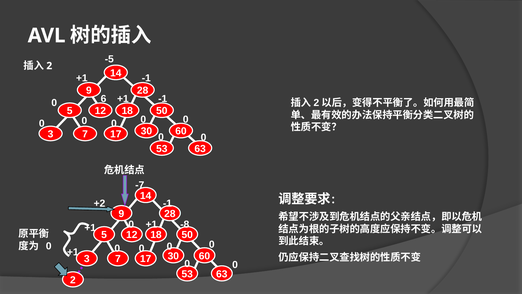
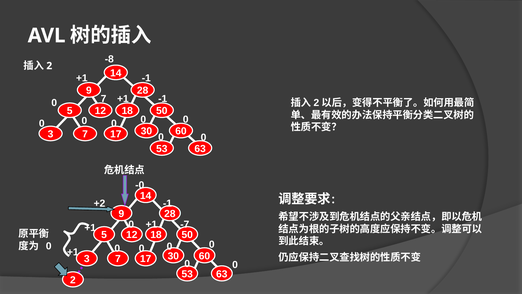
-5: -5 -> -8
0 6: 6 -> 7
-7: -7 -> -0
-8: -8 -> -7
